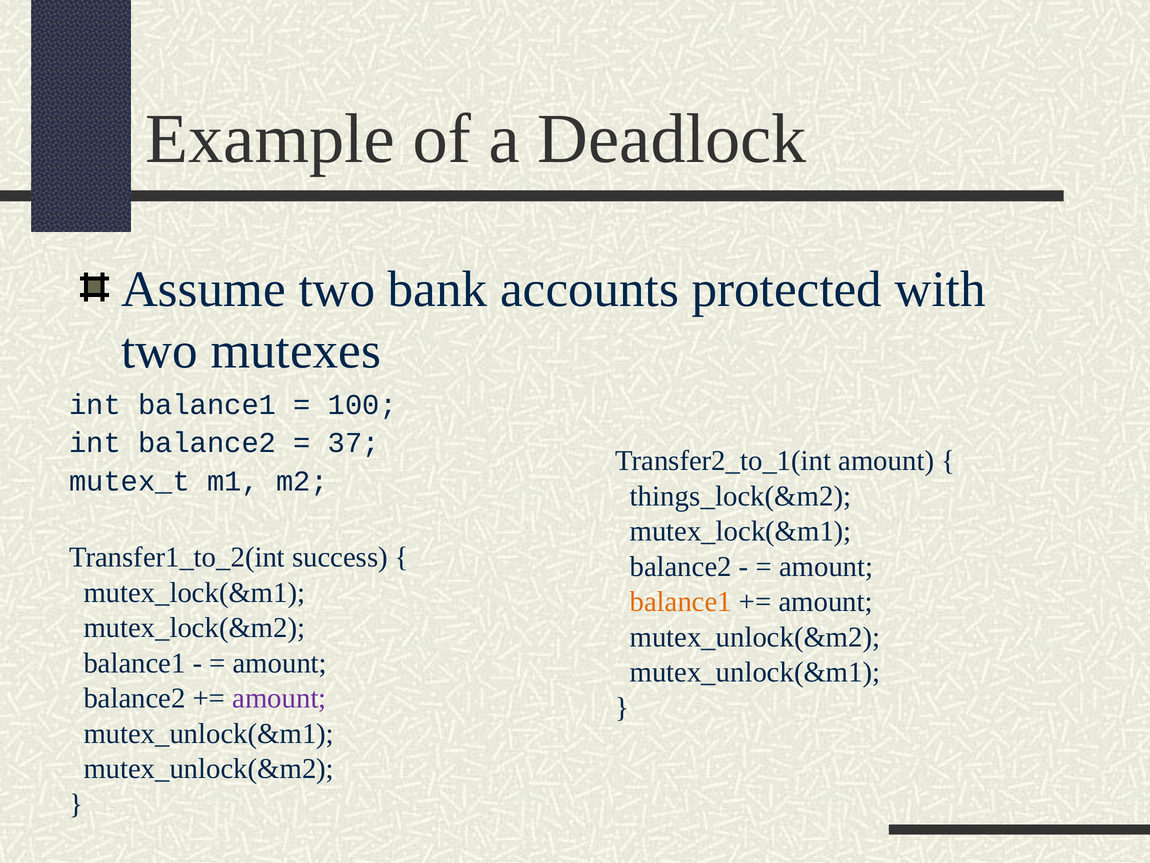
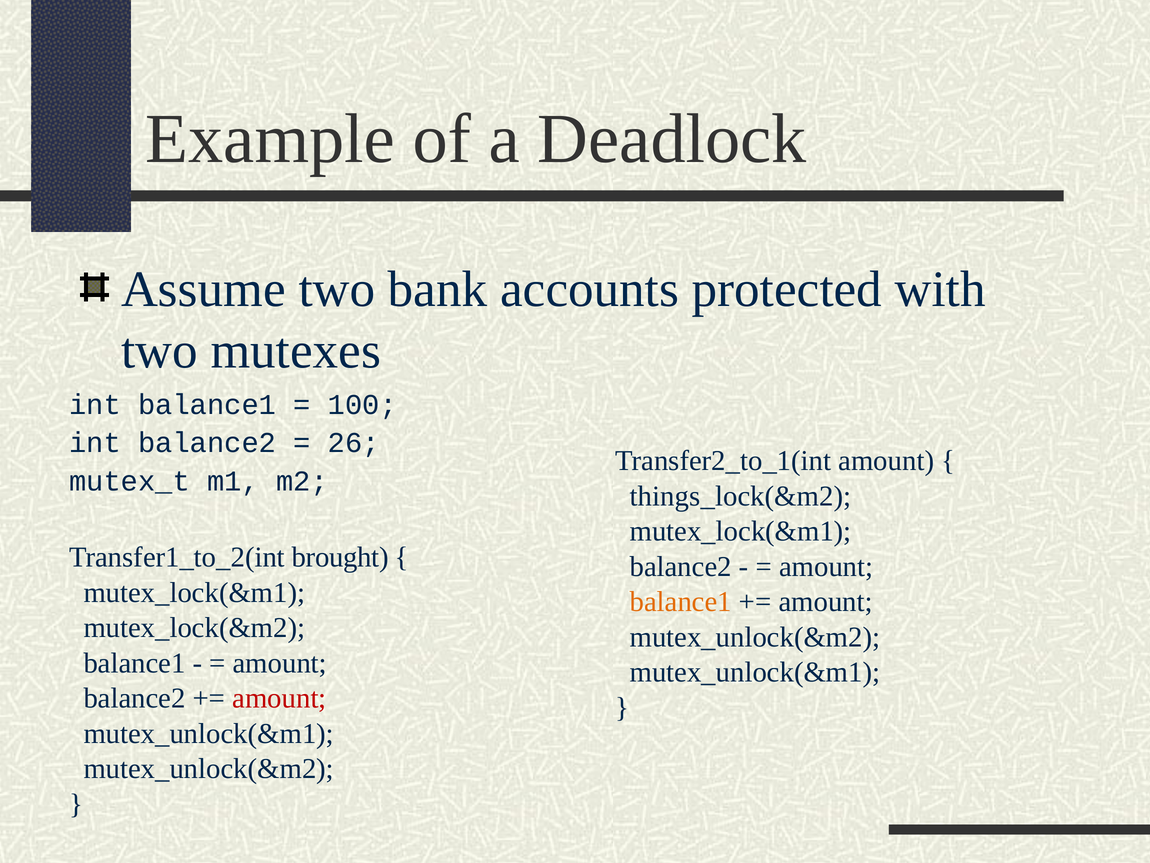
37: 37 -> 26
success: success -> brought
amount at (279, 698) colour: purple -> red
